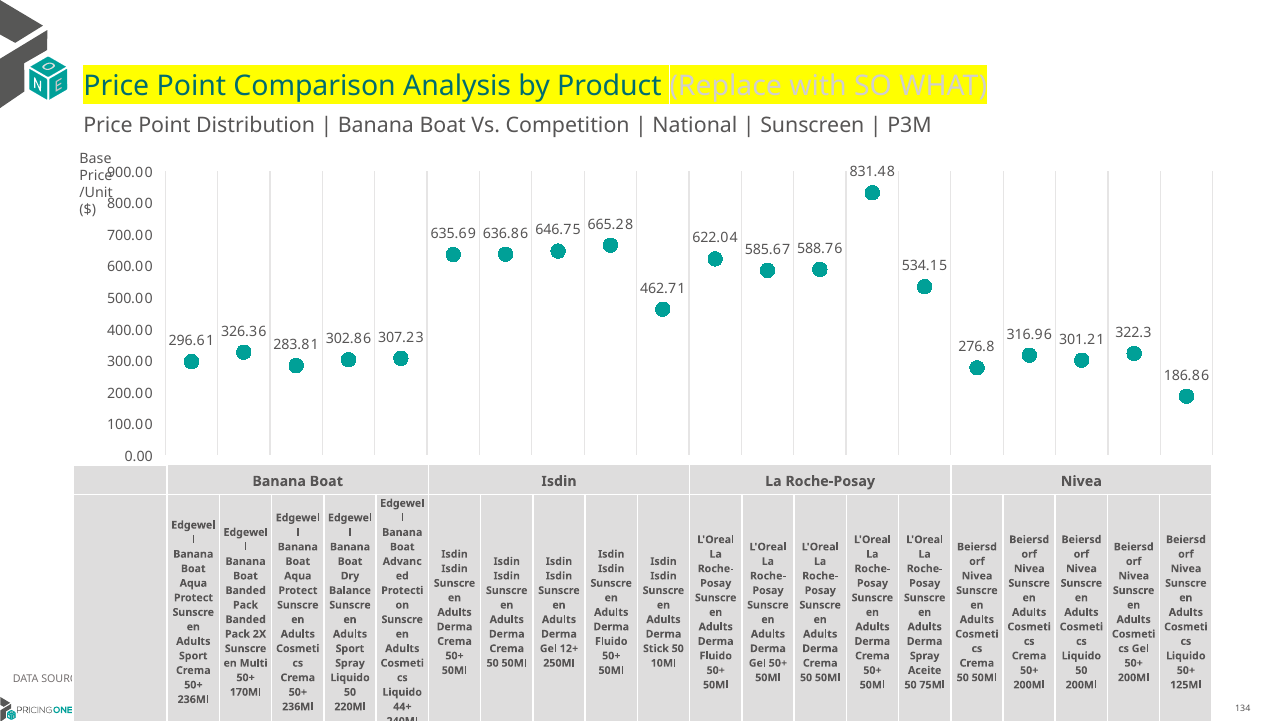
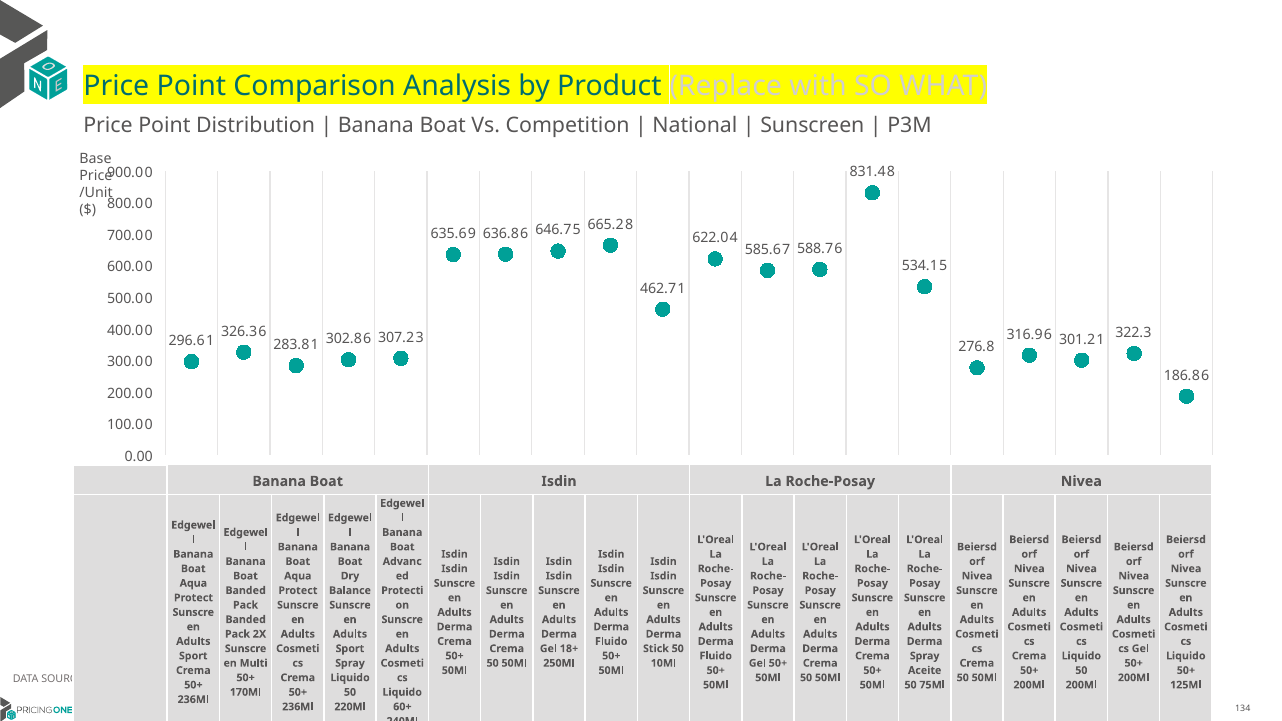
12+: 12+ -> 18+
44+: 44+ -> 60+
